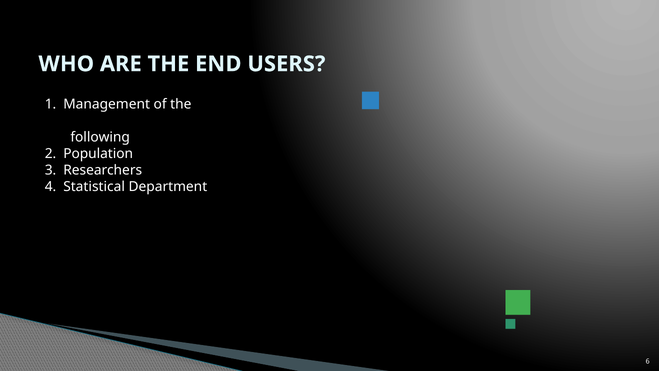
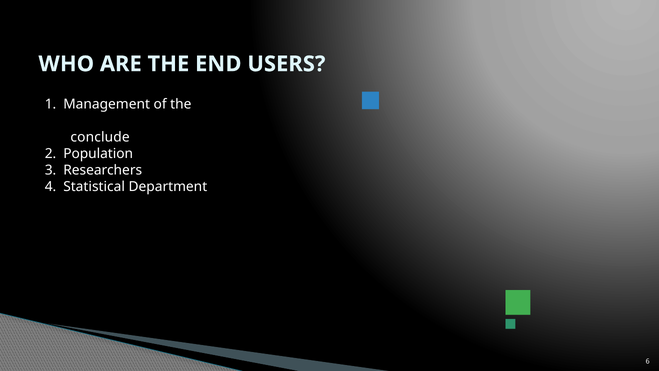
following: following -> conclude
